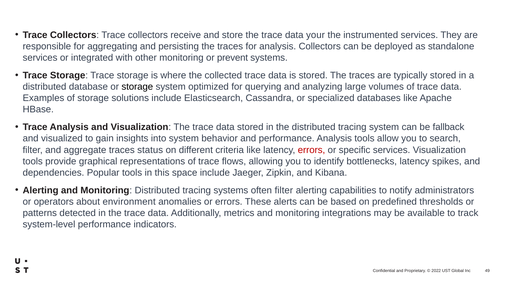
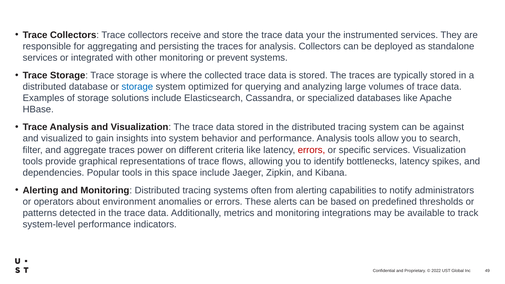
storage at (137, 87) colour: black -> blue
fallback: fallback -> against
status: status -> power
often filter: filter -> from
